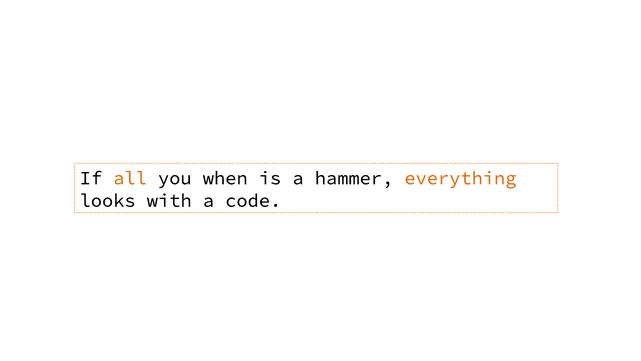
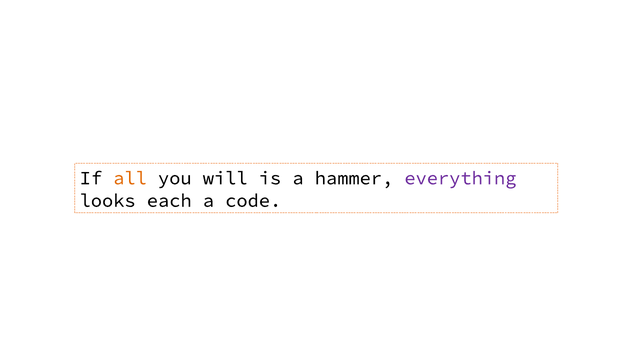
when: when -> will
everything colour: orange -> purple
with: with -> each
